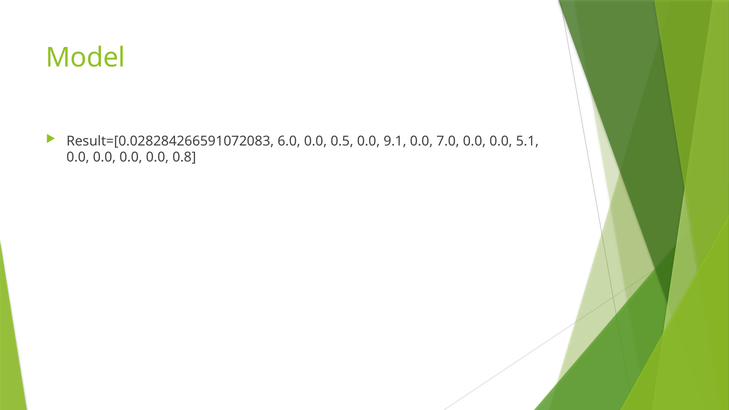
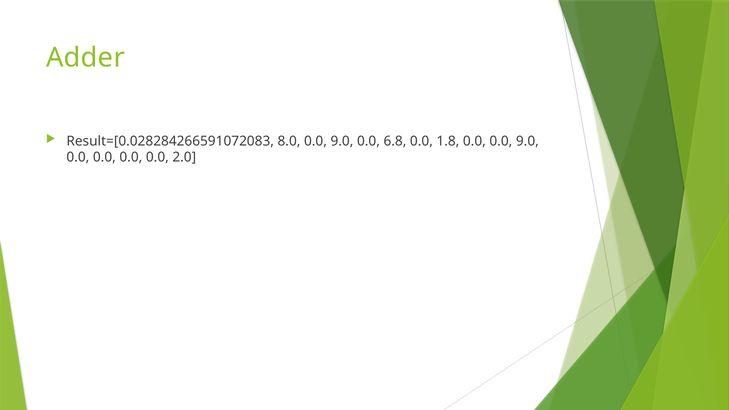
Model: Model -> Adder
6.0: 6.0 -> 8.0
0.5 at (342, 141): 0.5 -> 9.0
9.1: 9.1 -> 6.8
7.0: 7.0 -> 1.8
0.0 0.0 5.1: 5.1 -> 9.0
0.8: 0.8 -> 2.0
